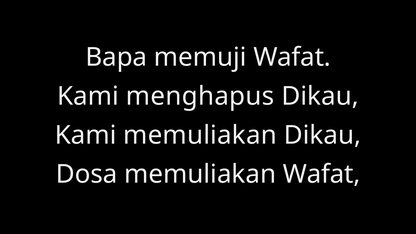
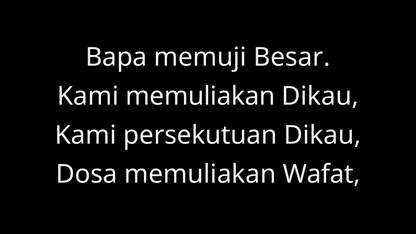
memuji Wafat: Wafat -> Besar
Kami menghapus: menghapus -> memuliakan
Kami memuliakan: memuliakan -> persekutuan
